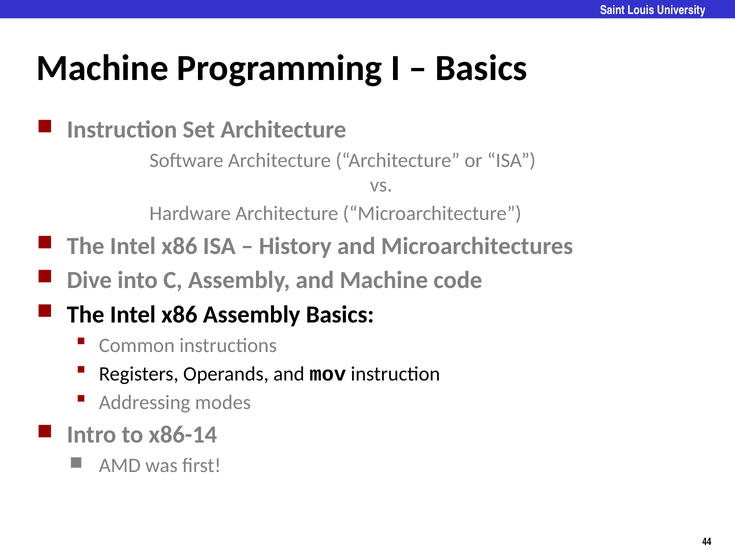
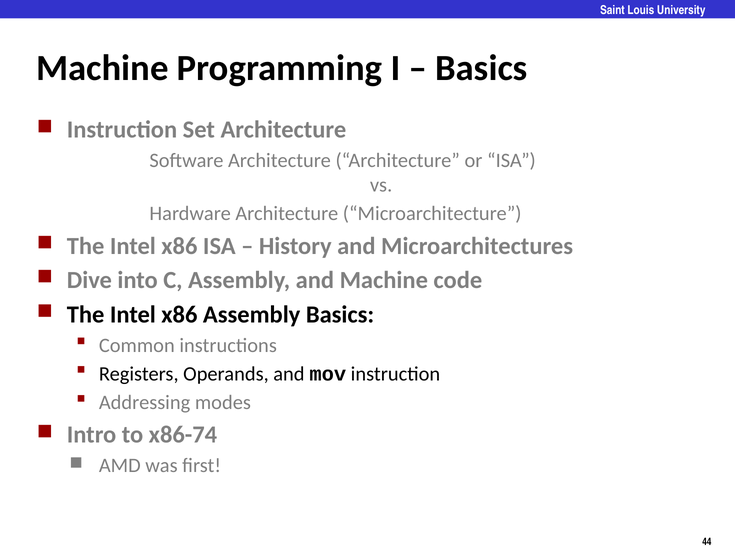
x86-14: x86-14 -> x86-74
